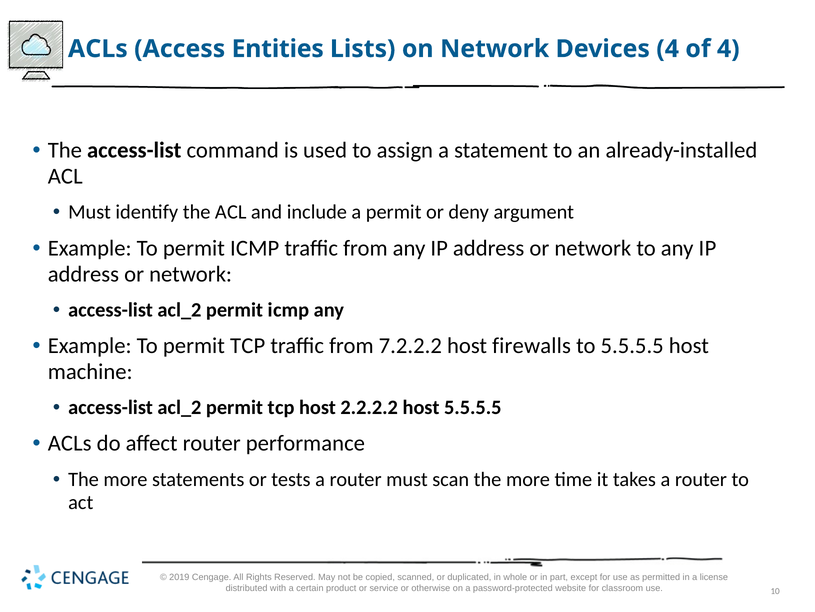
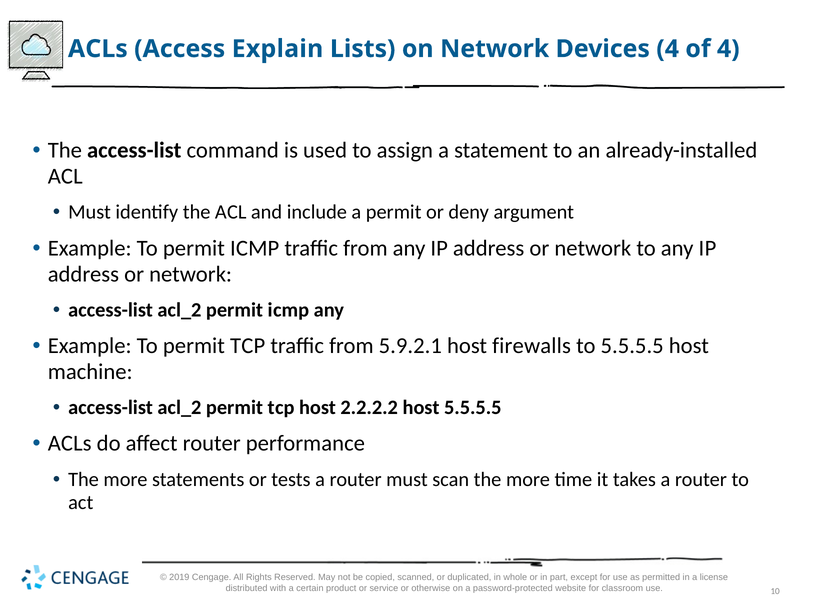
Entities: Entities -> Explain
7.2.2.2: 7.2.2.2 -> 5.9.2.1
